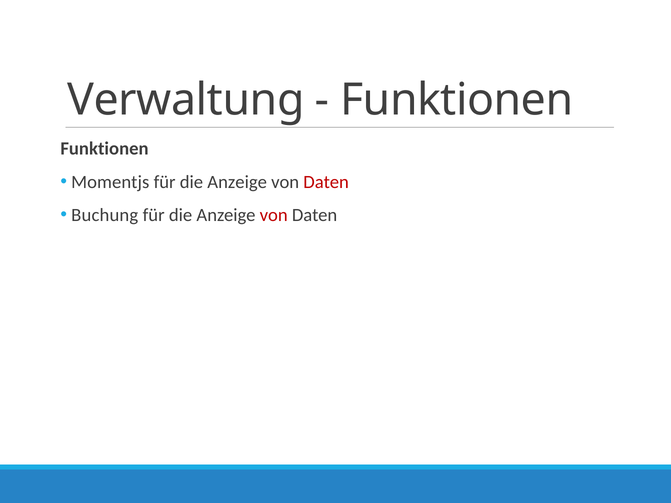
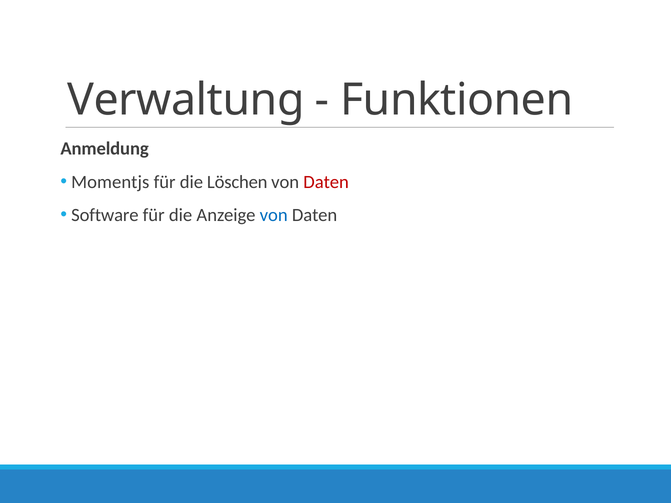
Funktionen at (104, 149): Funktionen -> Anmeldung
Anzeige at (237, 182): Anzeige -> Löschen
Buchung: Buchung -> Software
von at (274, 215) colour: red -> blue
